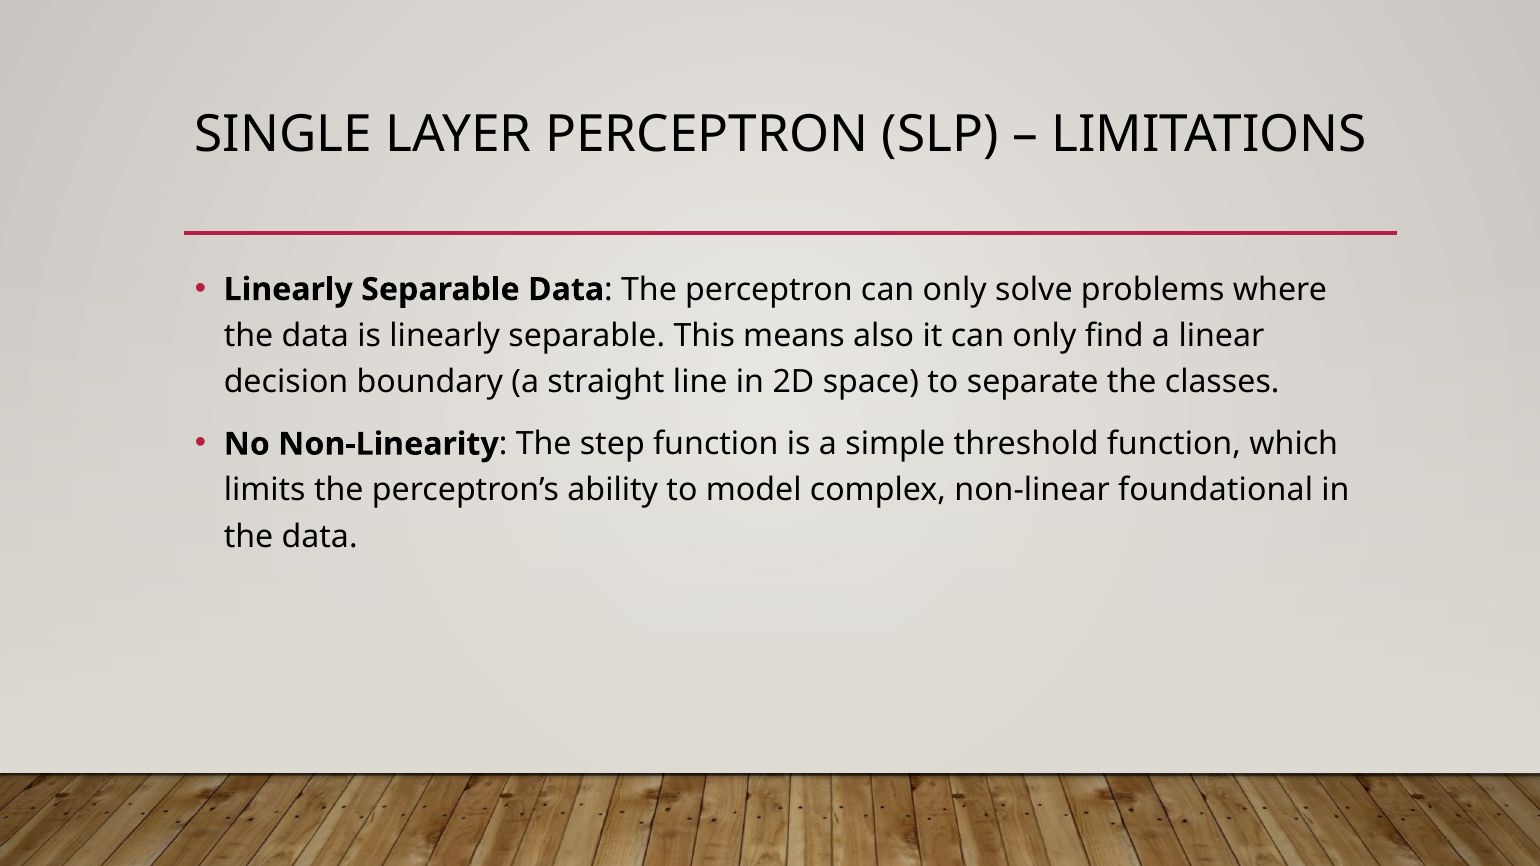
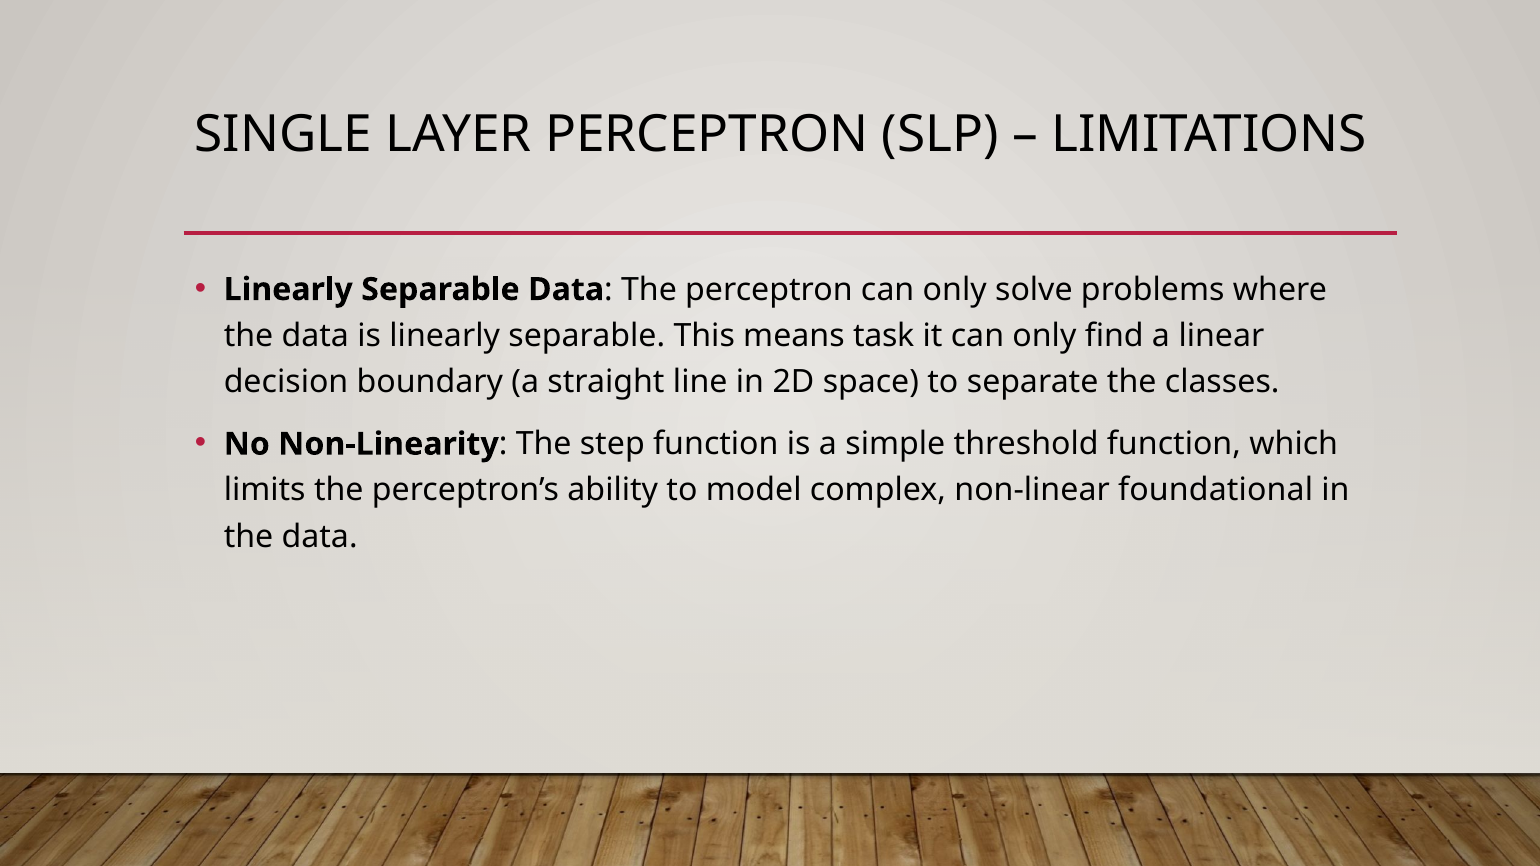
also: also -> task
